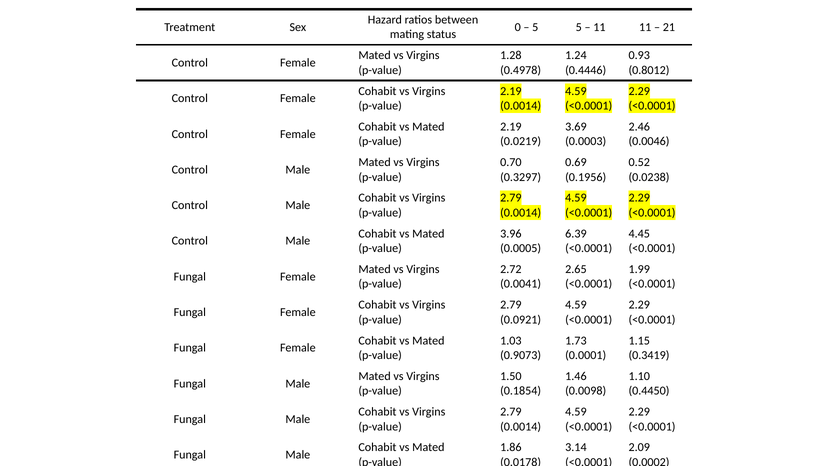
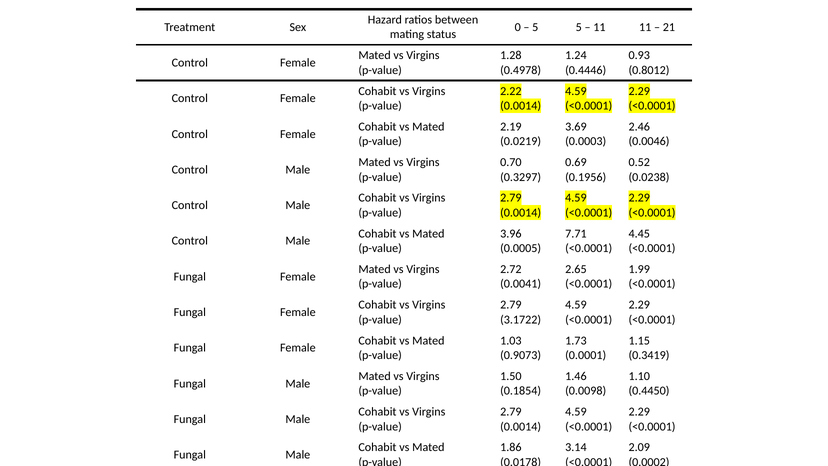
2.19 at (511, 91): 2.19 -> 2.22
6.39: 6.39 -> 7.71
0.0921: 0.0921 -> 3.1722
